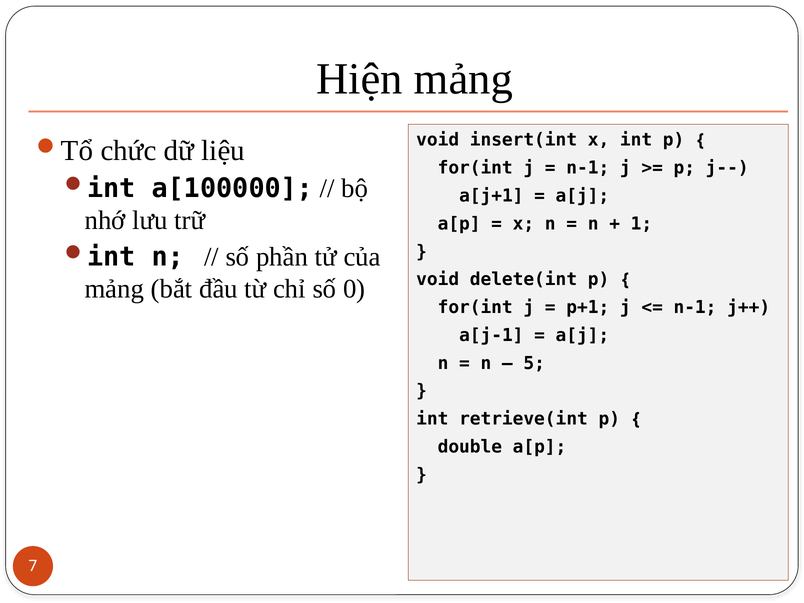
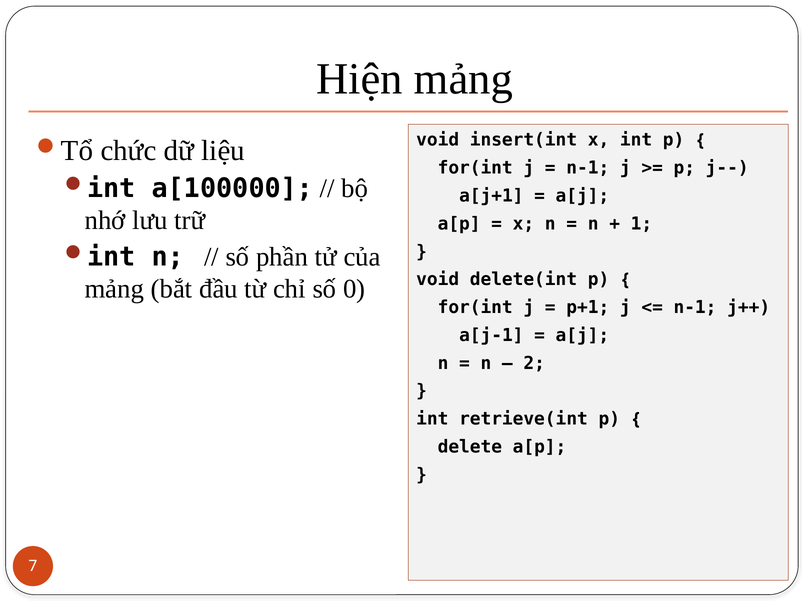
5: 5 -> 2
double: double -> delete
